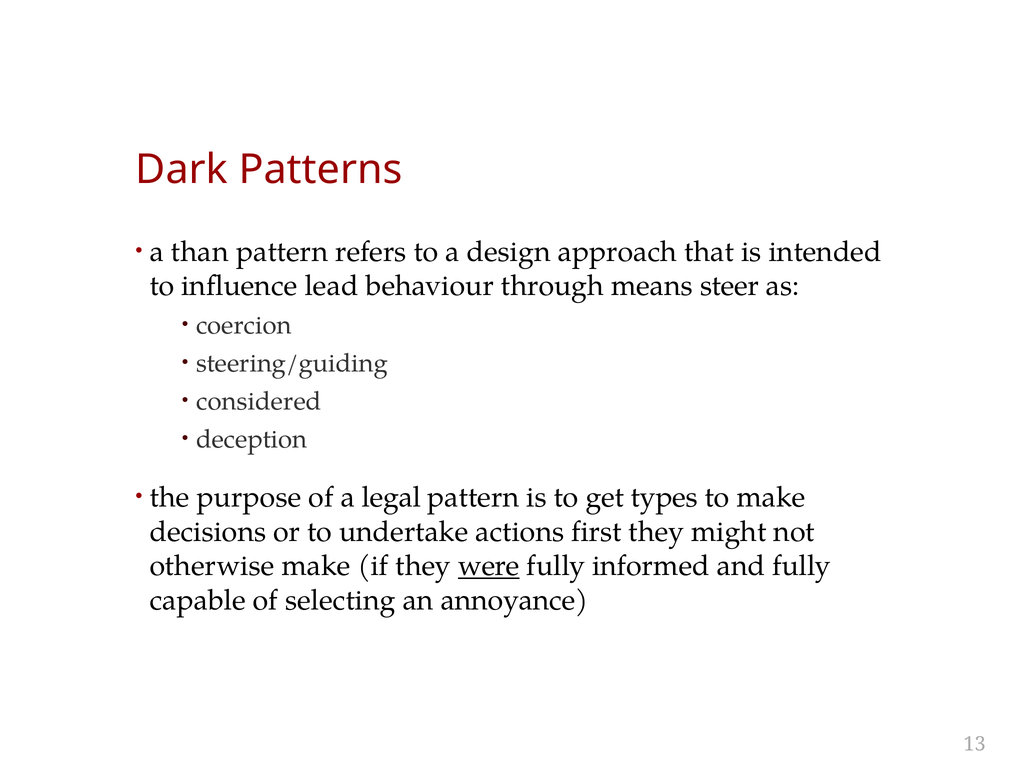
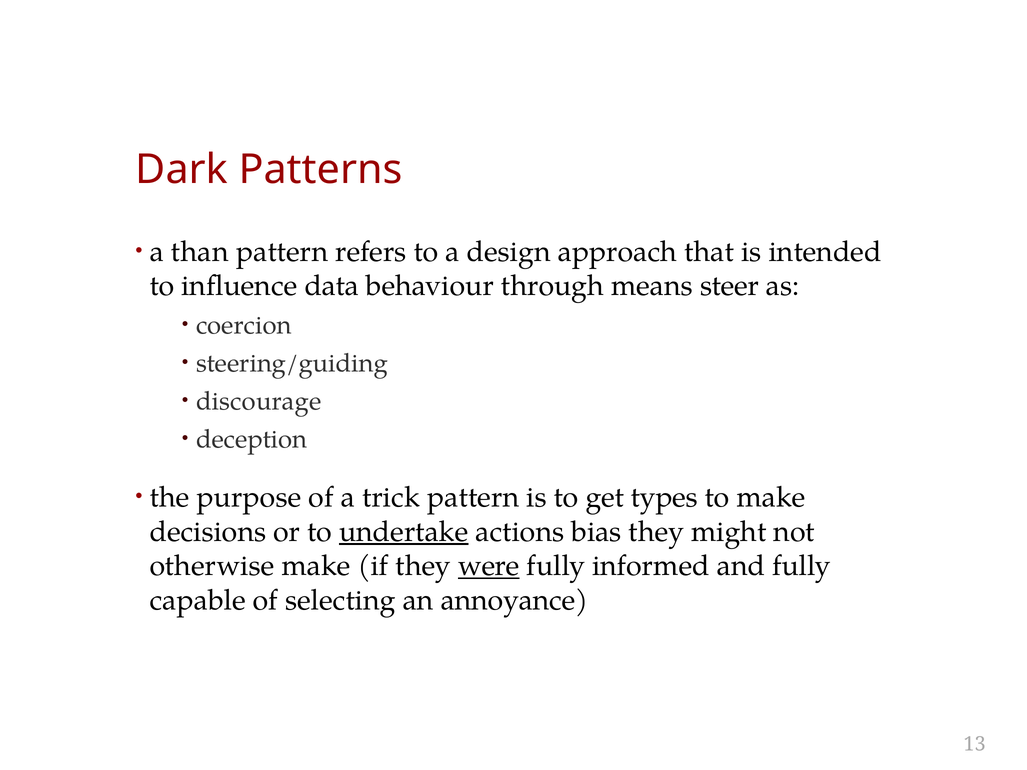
lead: lead -> data
considered: considered -> discourage
legal: legal -> trick
undertake underline: none -> present
first: first -> bias
